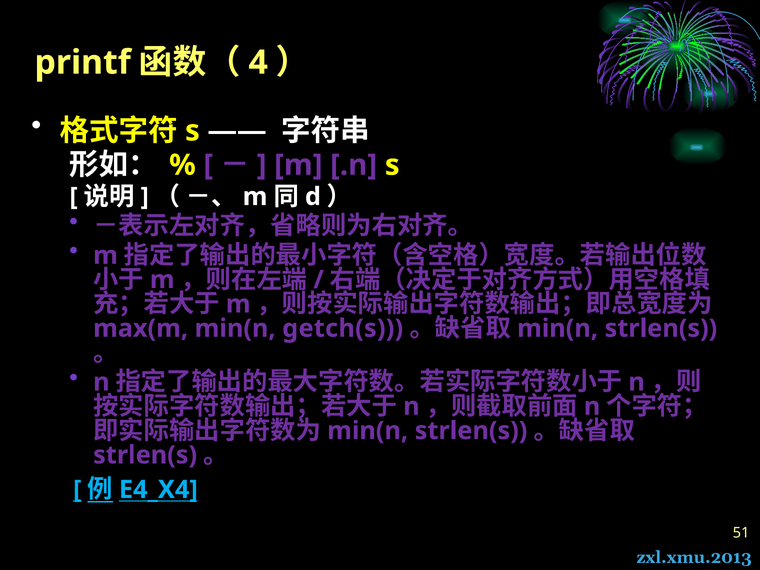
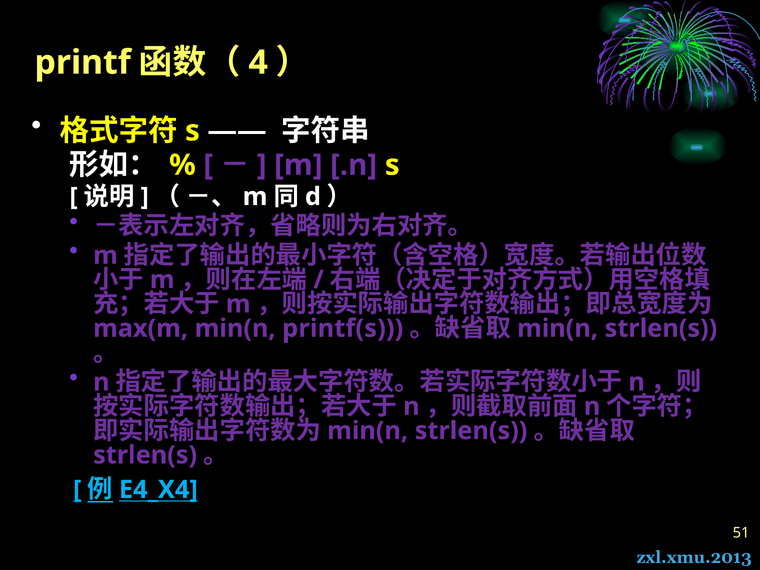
getch(s: getch(s -> printf(s
